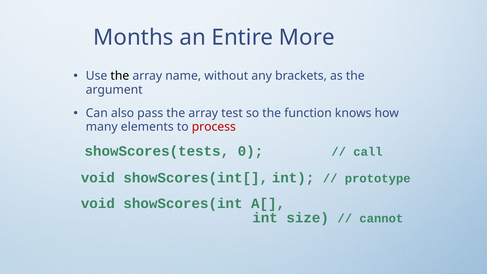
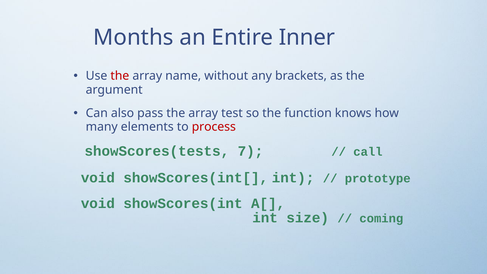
More: More -> Inner
the at (120, 76) colour: black -> red
0: 0 -> 7
cannot: cannot -> coming
